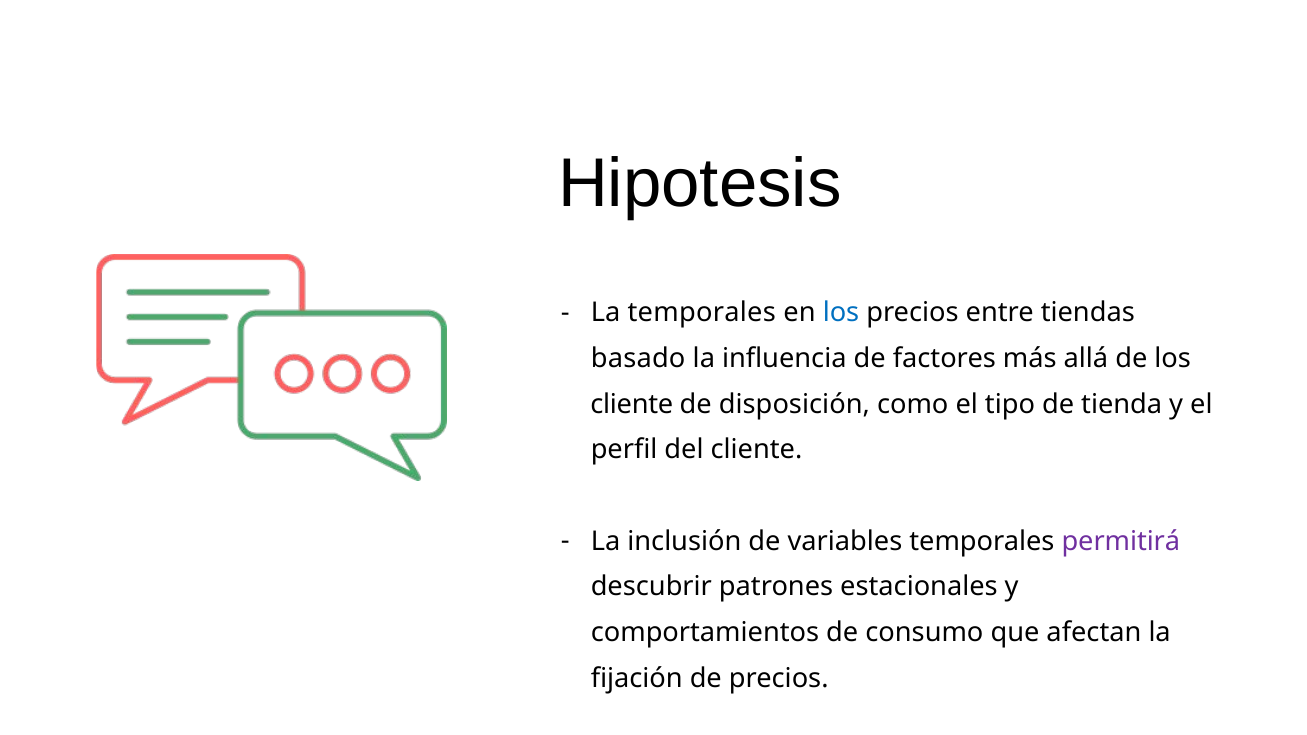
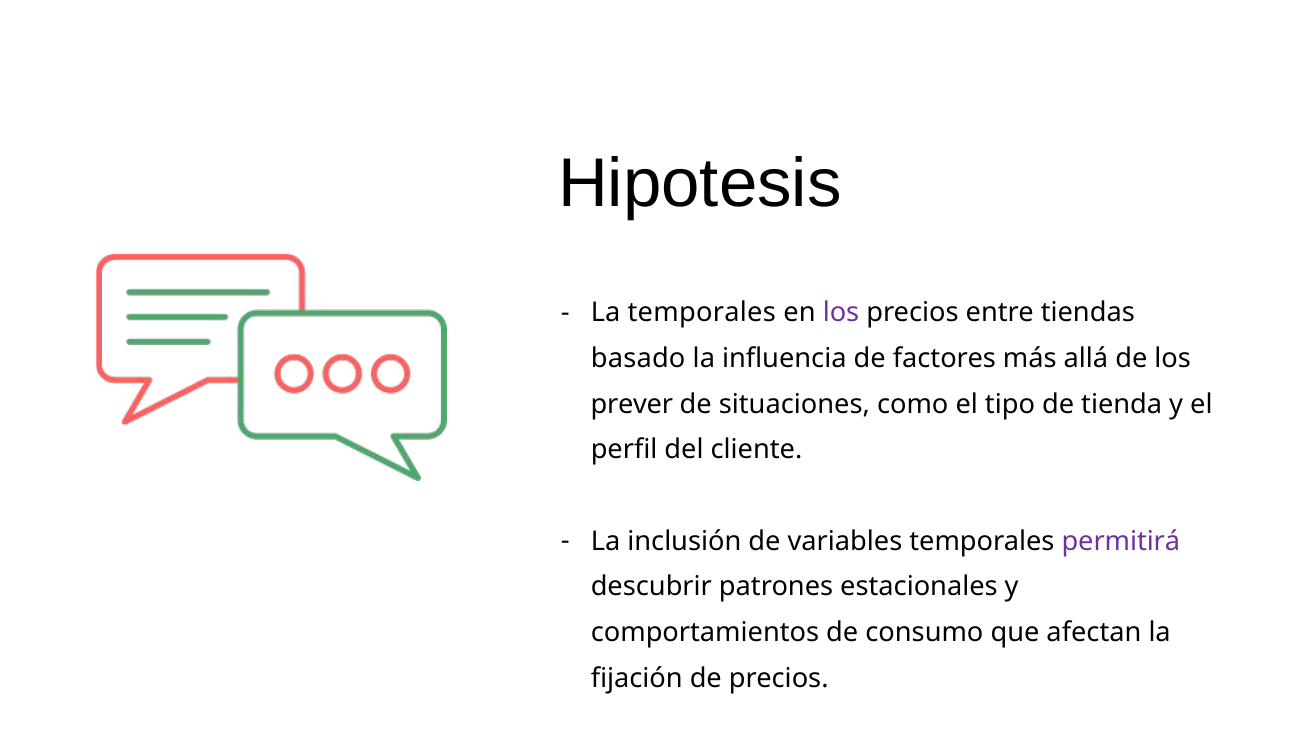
los at (841, 313) colour: blue -> purple
cliente at (632, 404): cliente -> prever
disposición: disposición -> situaciones
